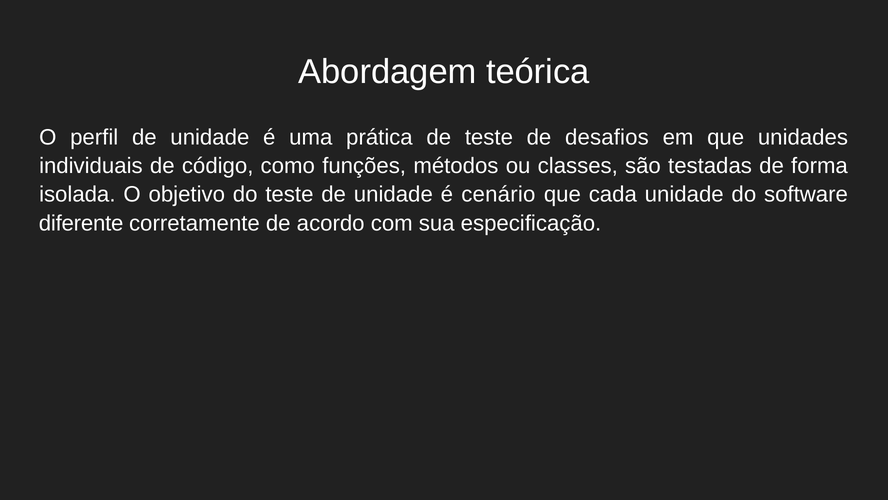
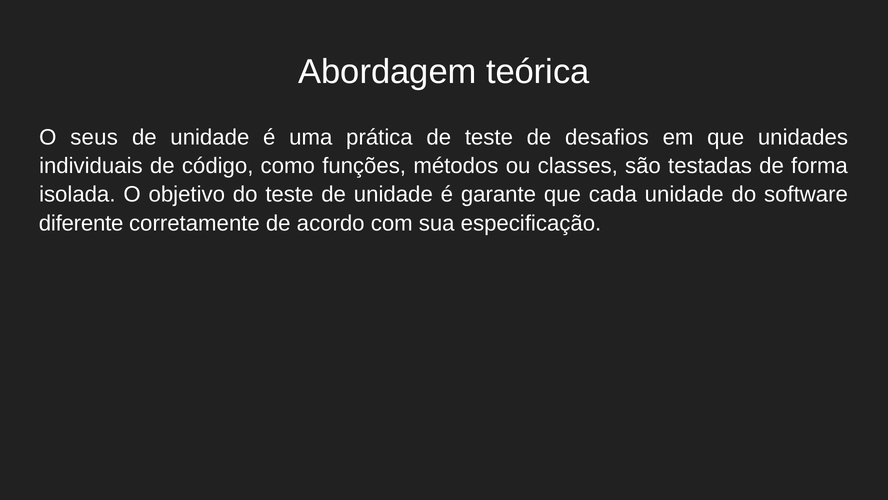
perfil: perfil -> seus
cenário: cenário -> garante
